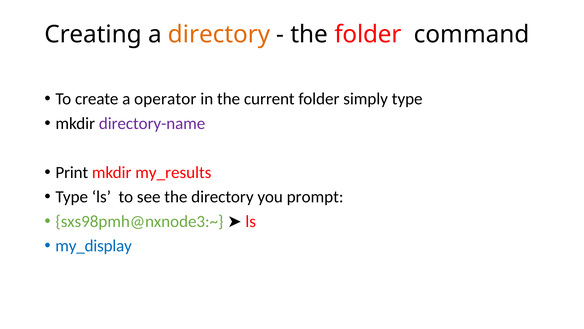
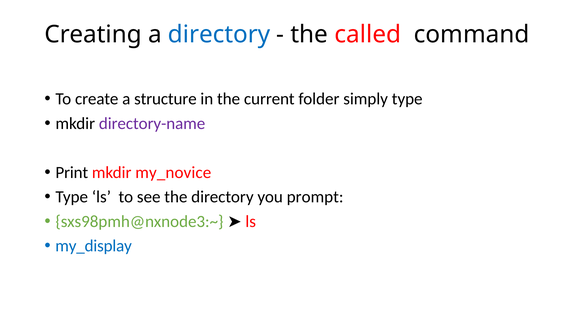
directory at (219, 34) colour: orange -> blue
the folder: folder -> called
operator: operator -> structure
my_results: my_results -> my_novice
